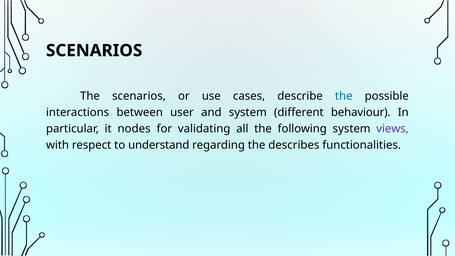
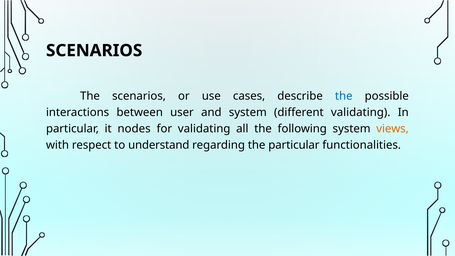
different behaviour: behaviour -> validating
views colour: purple -> orange
the describes: describes -> particular
